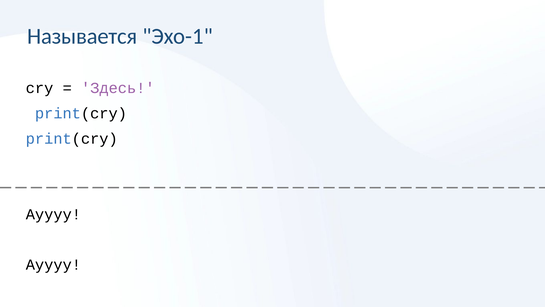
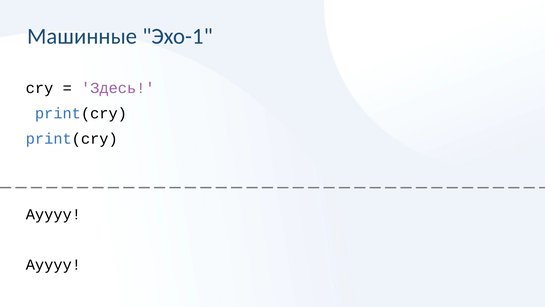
Называется: Называется -> Машинные
